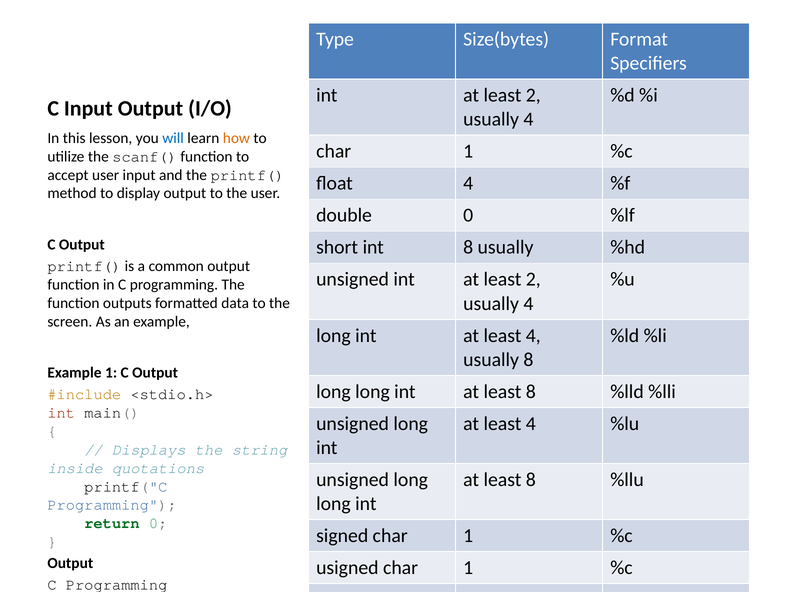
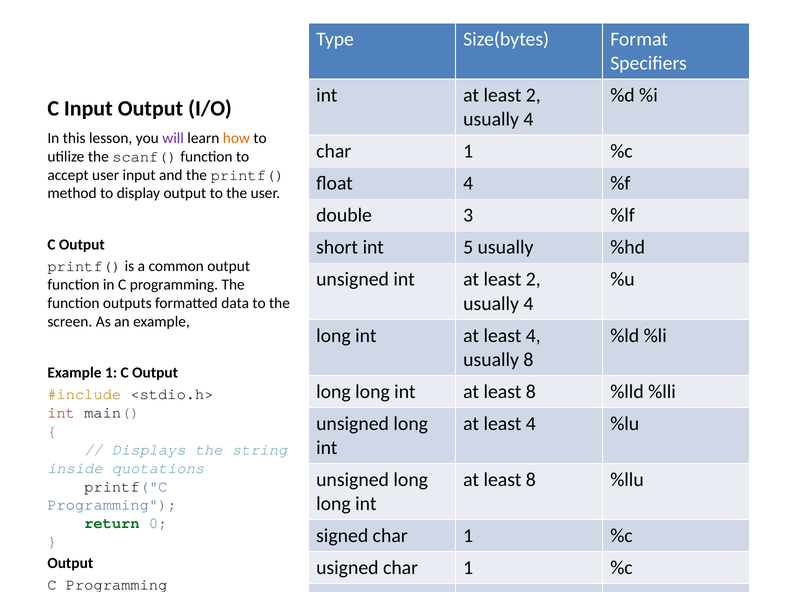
will at (173, 138) colour: blue -> purple
double 0: 0 -> 3
int 8: 8 -> 5
